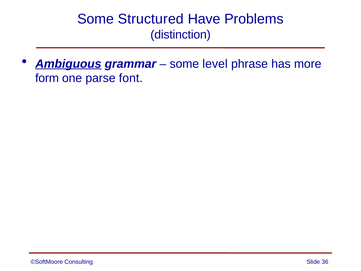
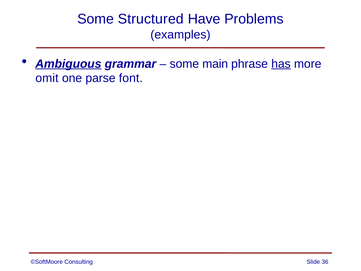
distinction: distinction -> examples
level: level -> main
has underline: none -> present
form: form -> omit
